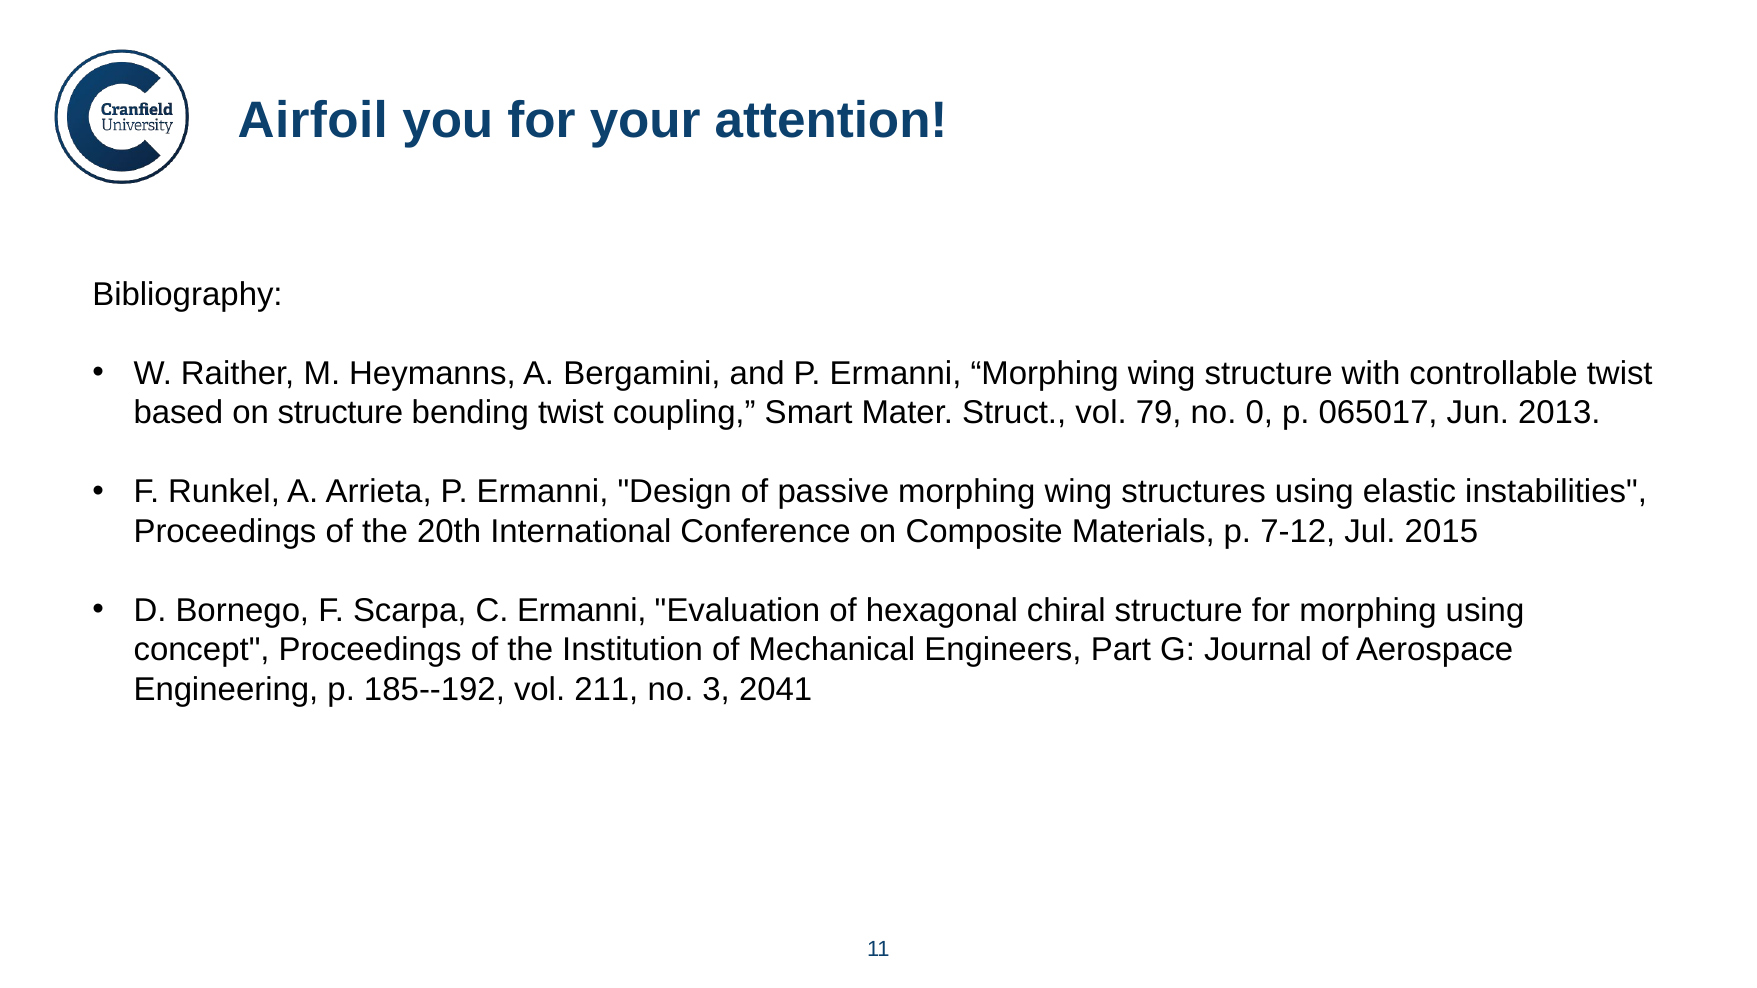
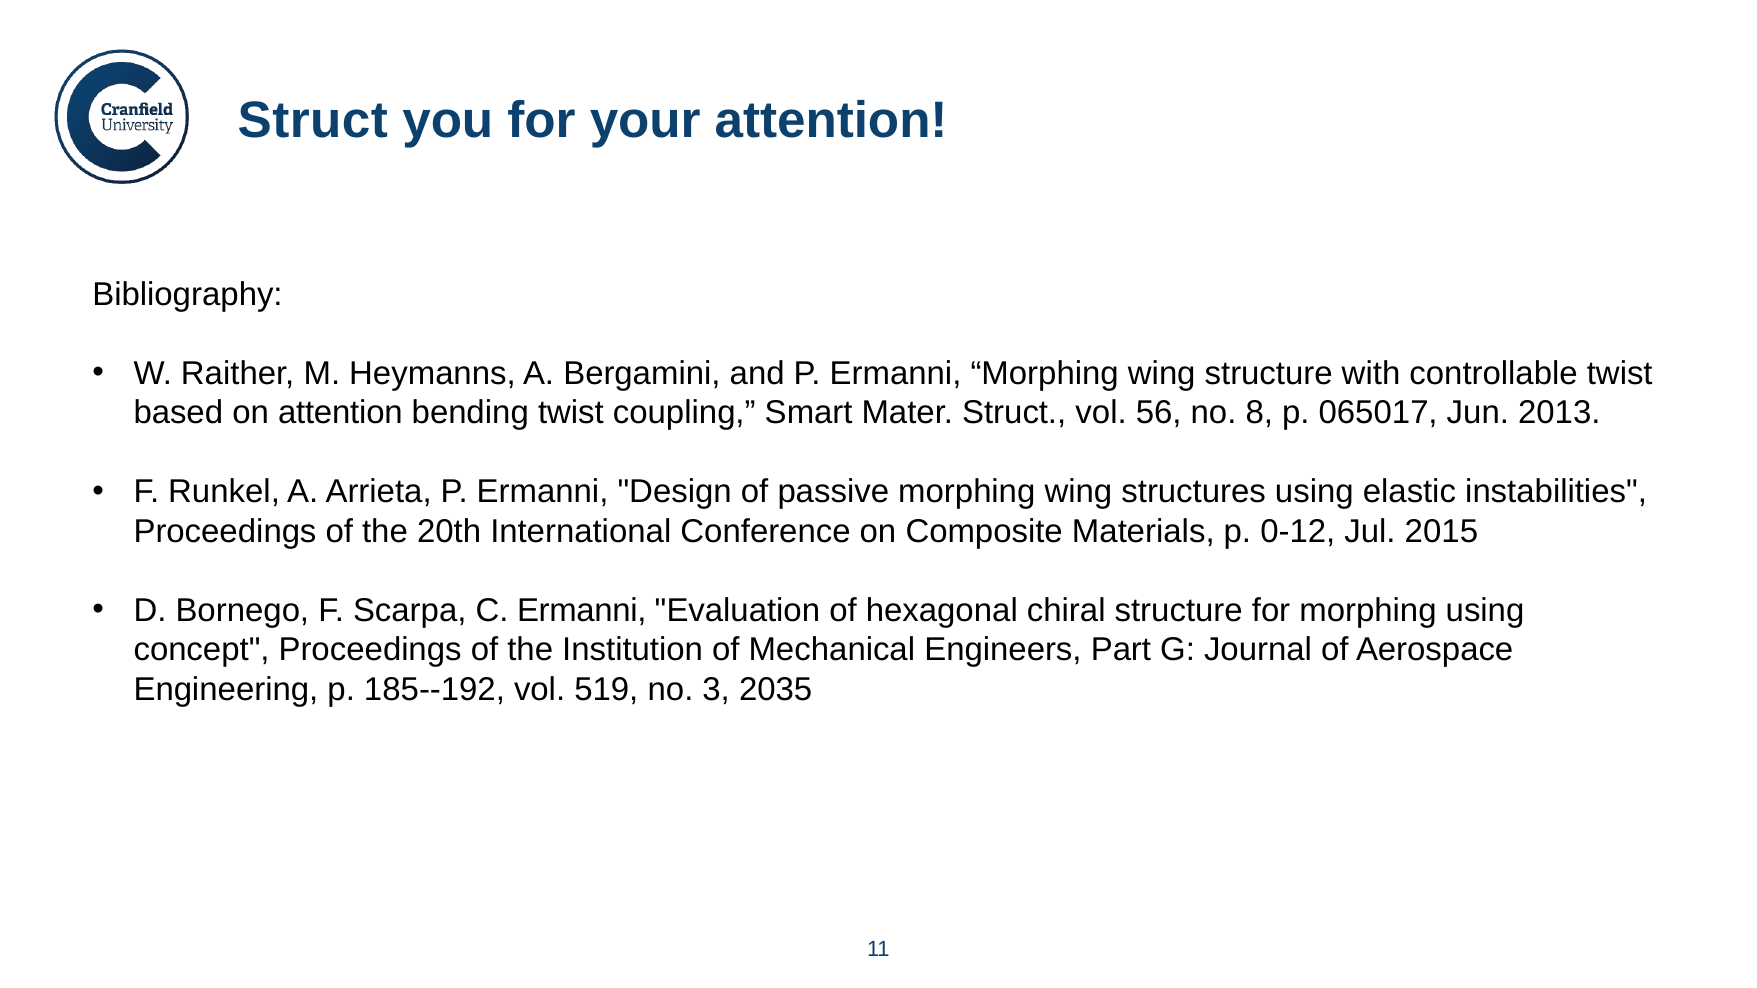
Airfoil at (313, 120): Airfoil -> Struct
on structure: structure -> attention
79: 79 -> 56
0: 0 -> 8
7-12: 7-12 -> 0-12
211: 211 -> 519
2041: 2041 -> 2035
